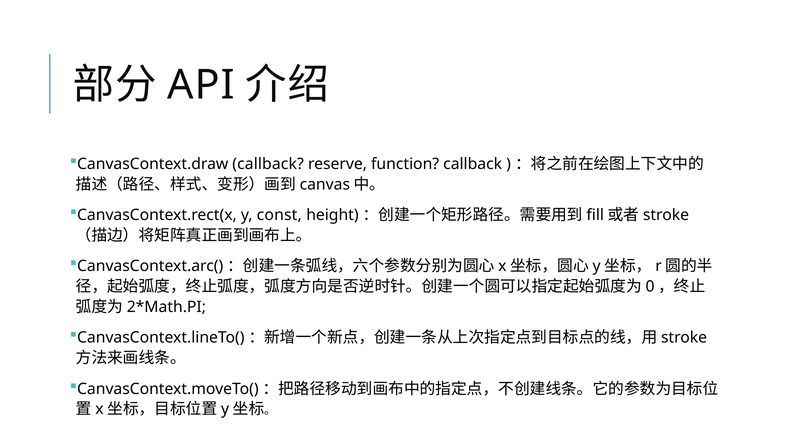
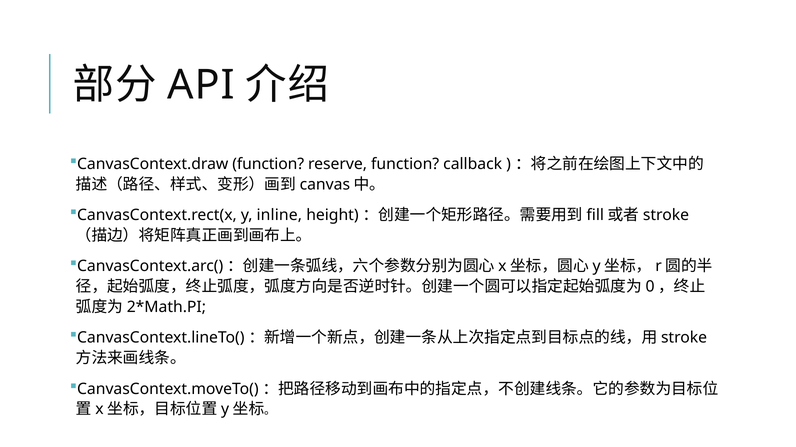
CanvasContext.draw callback: callback -> function
const: const -> inline
